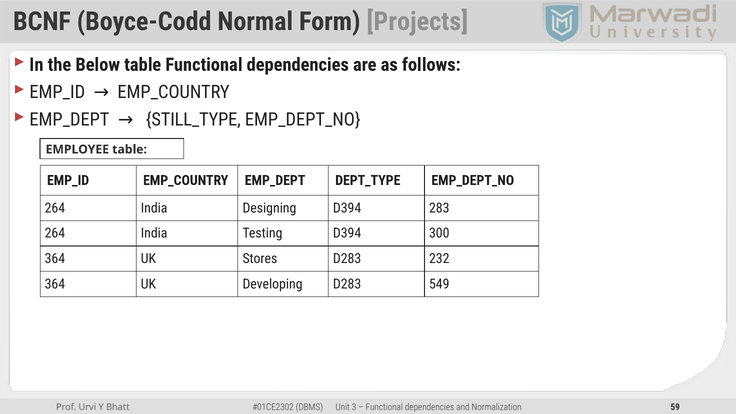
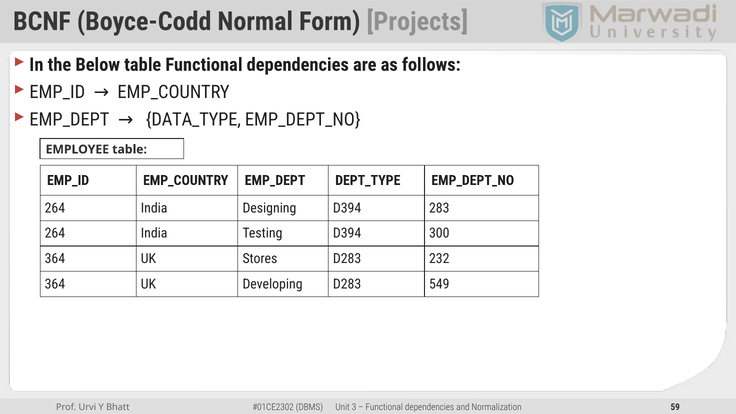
STILL_TYPE: STILL_TYPE -> DATA_TYPE
